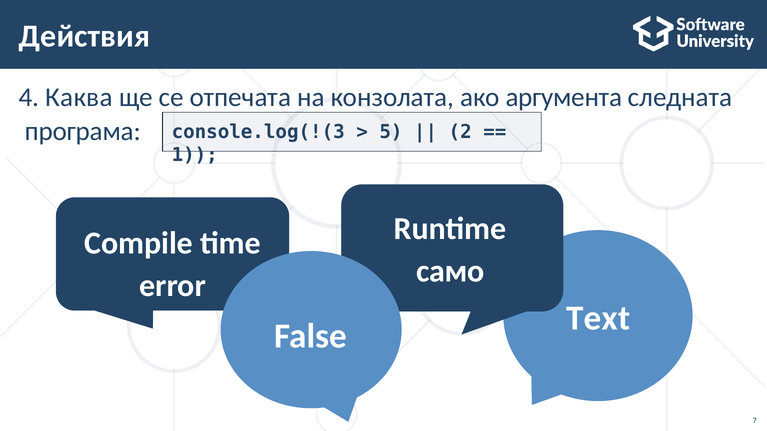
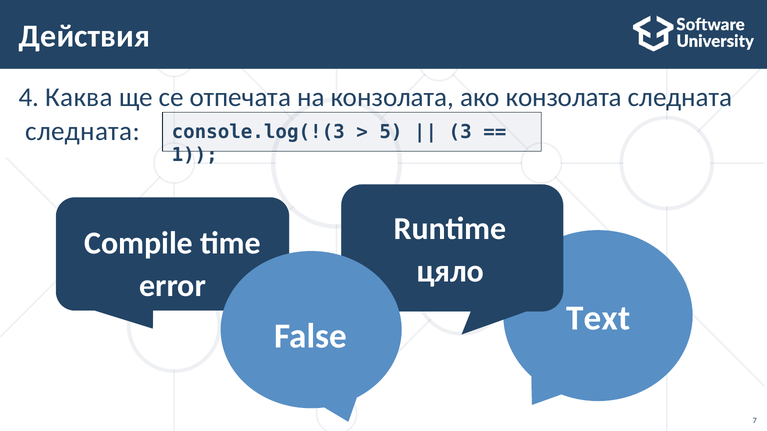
ако аргумента: аргумента -> конзолата
програма at (83, 132): програма -> следната
2: 2 -> 3
само: само -> цяло
